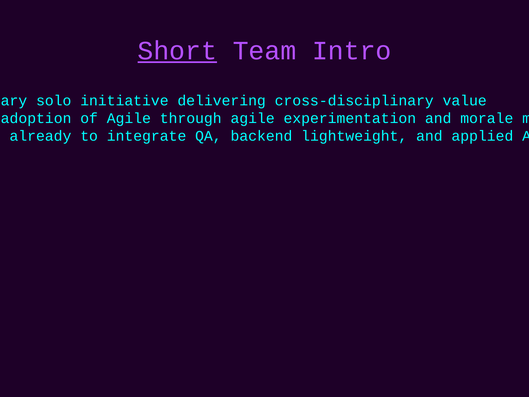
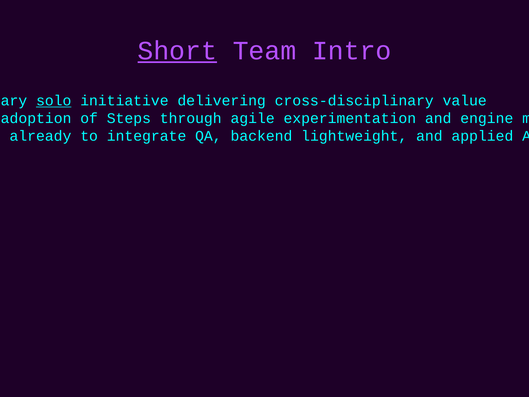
solo underline: none -> present
of Agile: Agile -> Steps
morale: morale -> engine
